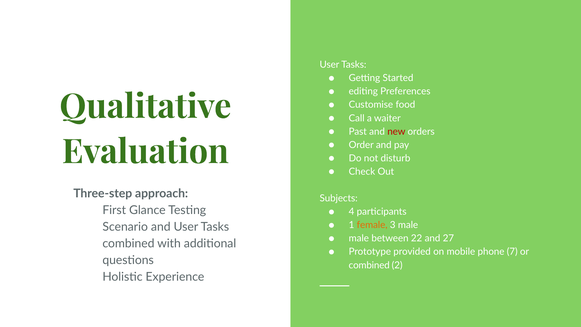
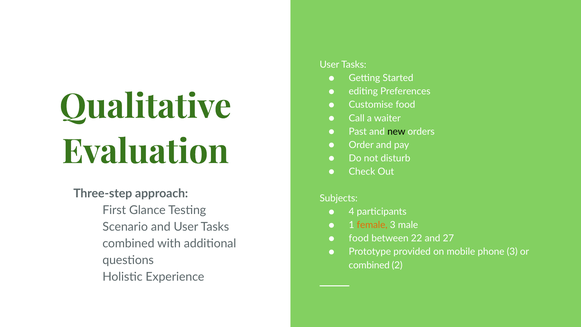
new colour: red -> black
male at (359, 238): male -> food
phone 7: 7 -> 3
